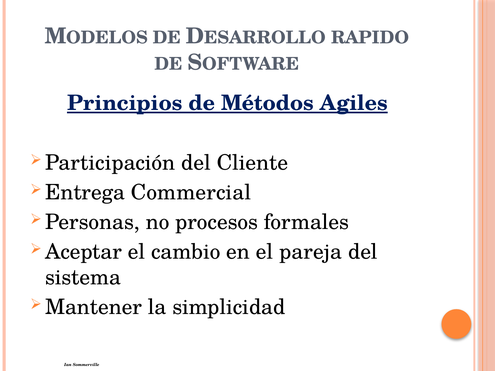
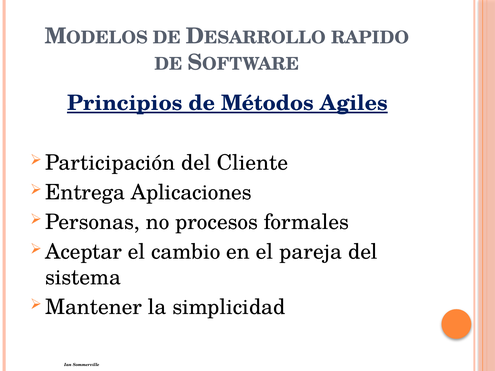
Commercial: Commercial -> Aplicaciones
